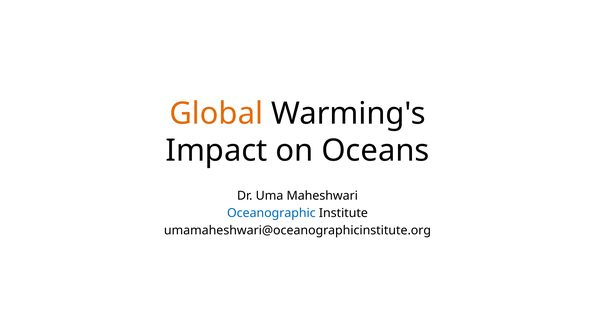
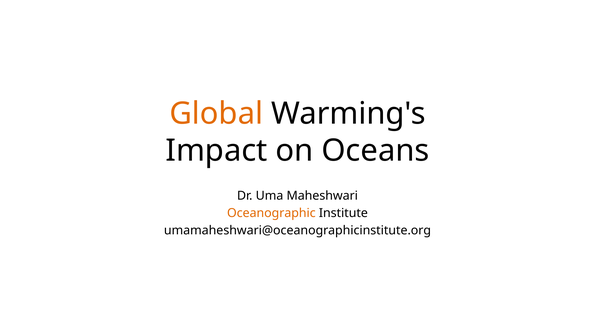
Oceanographic colour: blue -> orange
